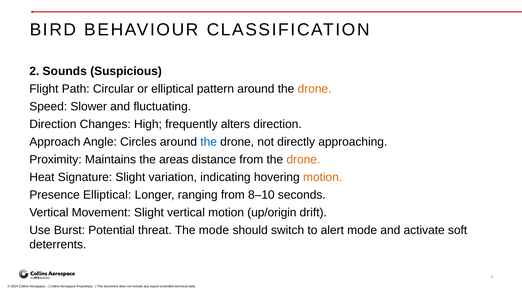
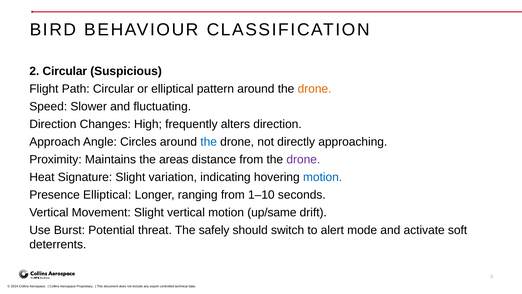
2 Sounds: Sounds -> Circular
drone at (303, 159) colour: orange -> purple
motion at (323, 177) colour: orange -> blue
8–10: 8–10 -> 1–10
up/origin: up/origin -> up/same
The mode: mode -> safely
